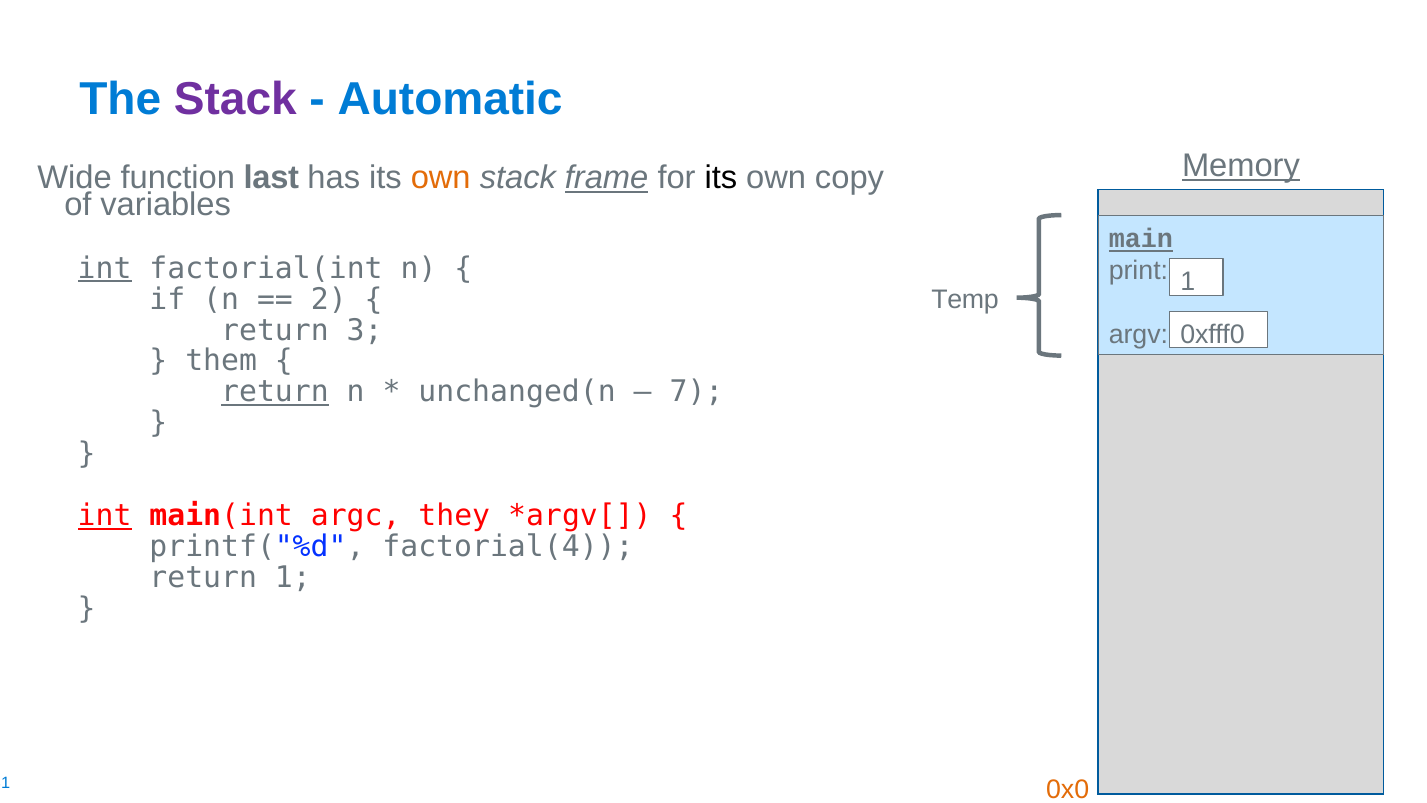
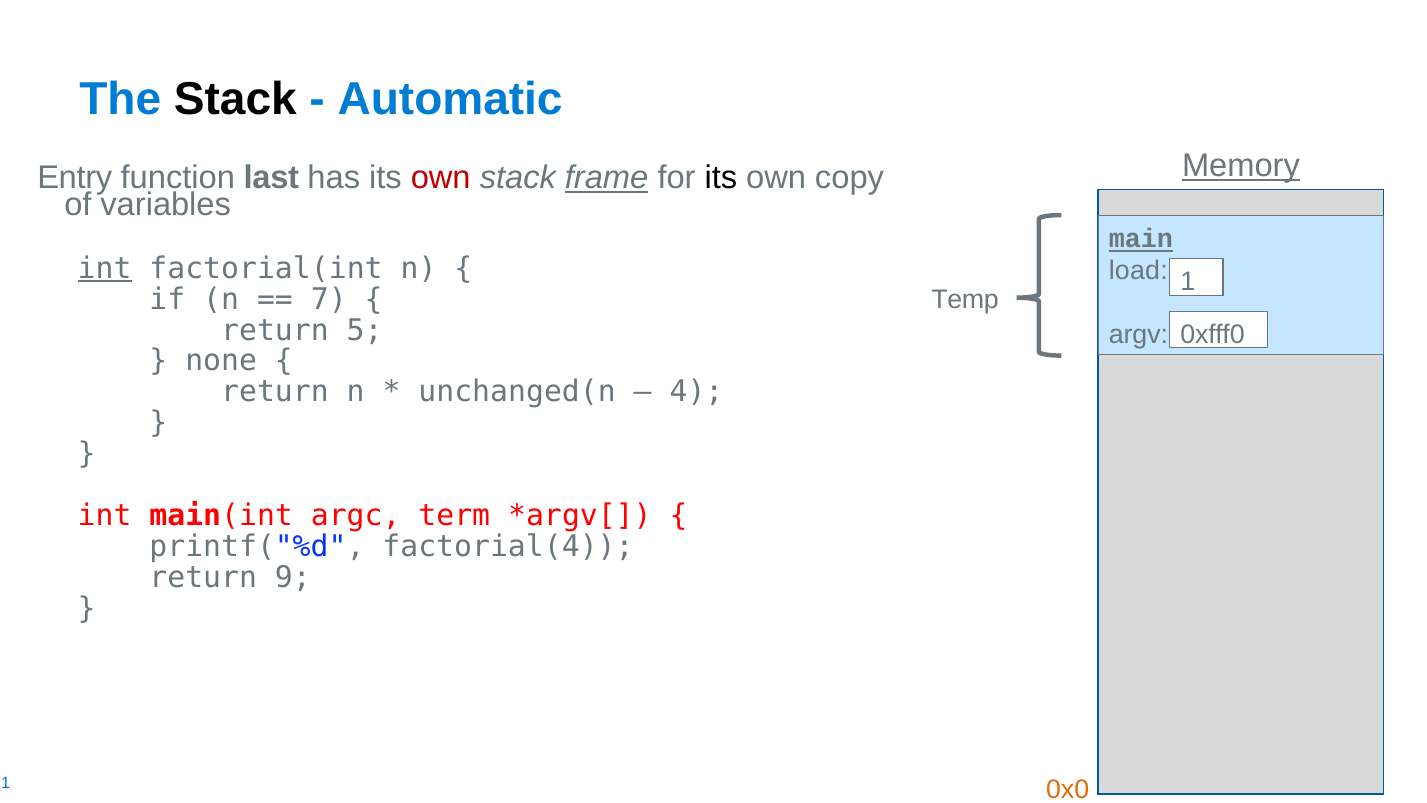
Stack at (235, 99) colour: purple -> black
Wide: Wide -> Entry
own at (441, 177) colour: orange -> red
print: print -> load
2: 2 -> 7
3: 3 -> 5
them: them -> none
return at (275, 392) underline: present -> none
7: 7 -> 4
int at (105, 516) underline: present -> none
they: they -> term
return 1: 1 -> 9
